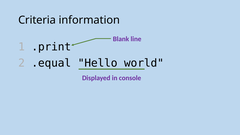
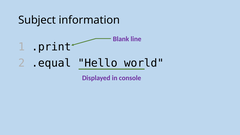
Criteria: Criteria -> Subject
